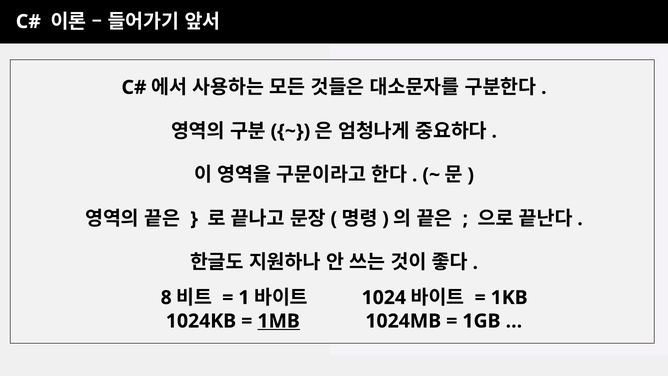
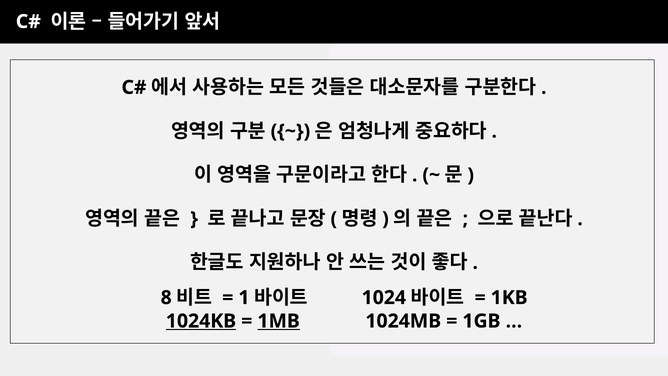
1024KB underline: none -> present
